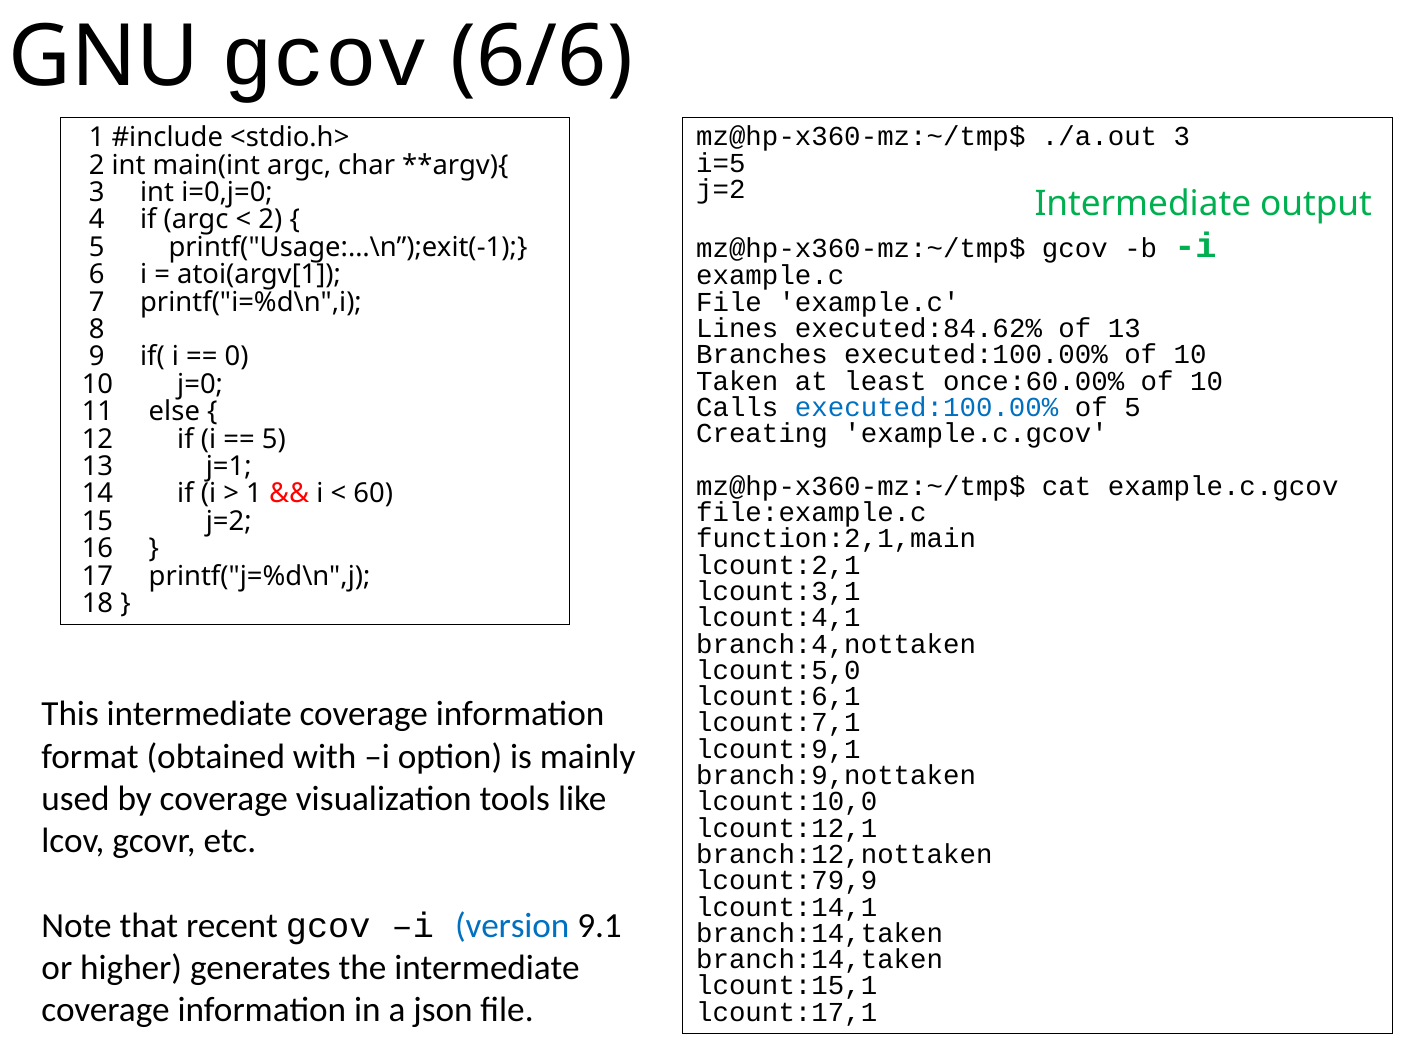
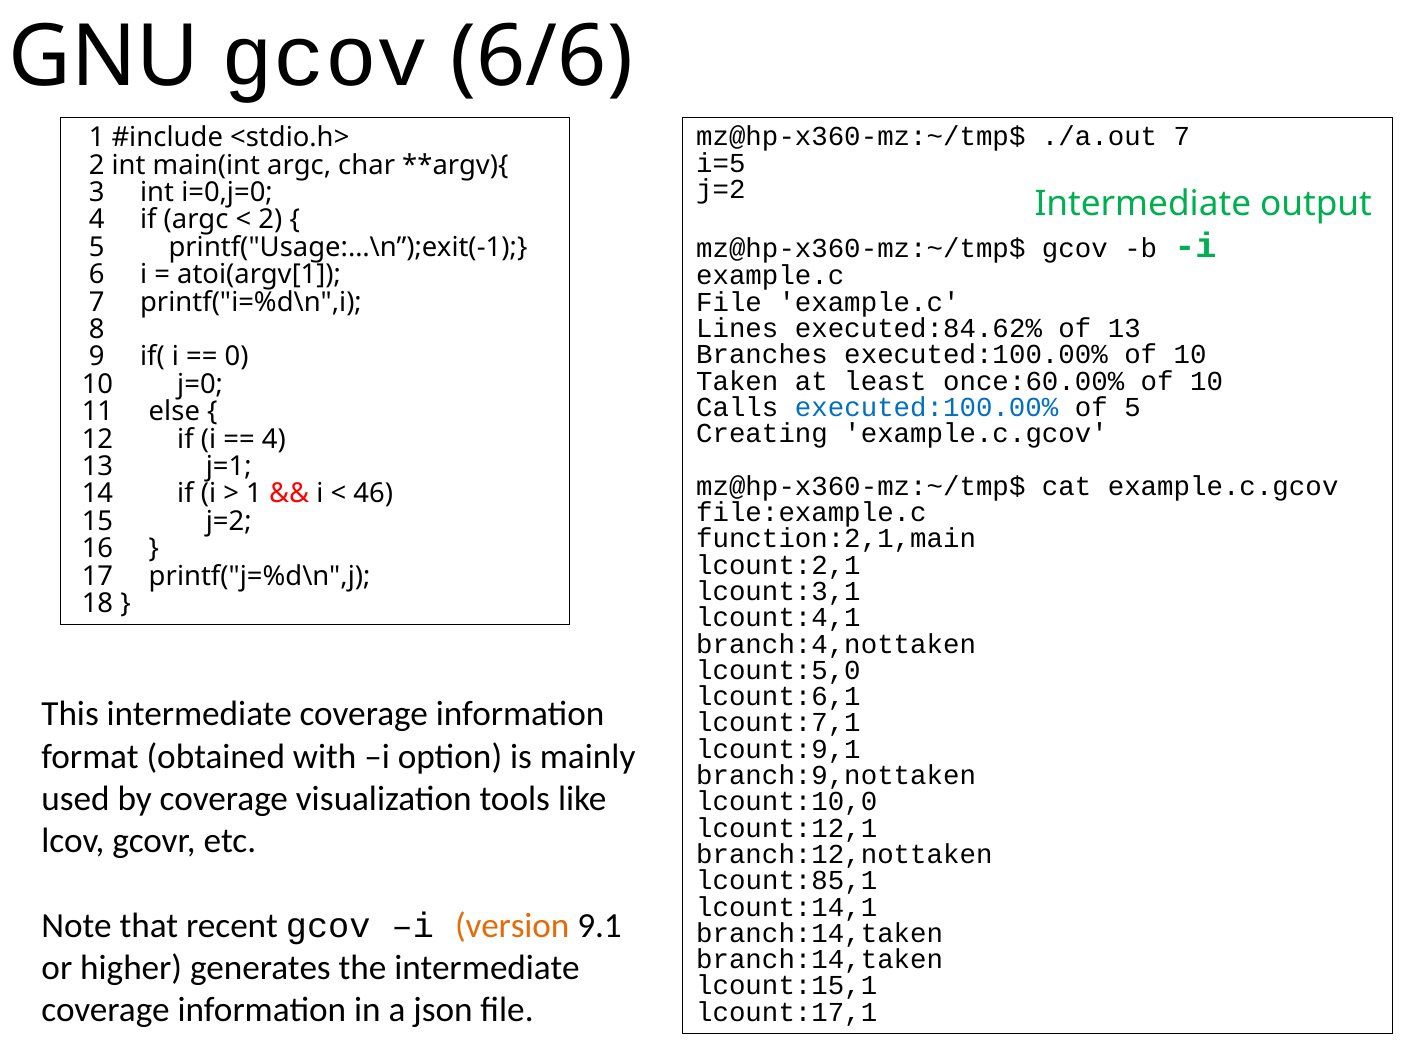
./a.out 3: 3 -> 7
5 at (274, 439): 5 -> 4
60: 60 -> 46
lcount:79,9: lcount:79,9 -> lcount:85,1
version colour: blue -> orange
